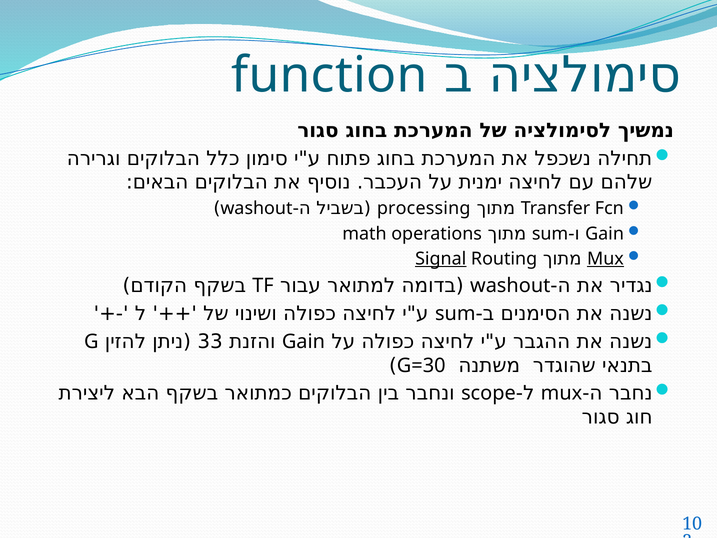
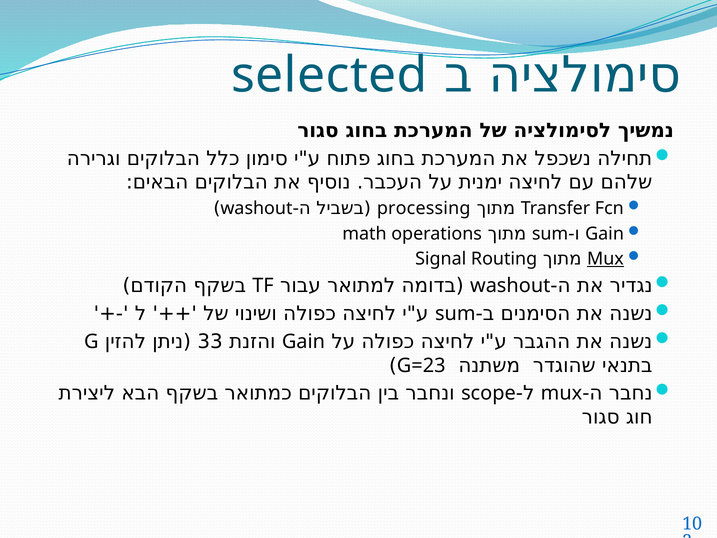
function: function -> selected
Signal underline: present -> none
G=30: G=30 -> G=23
